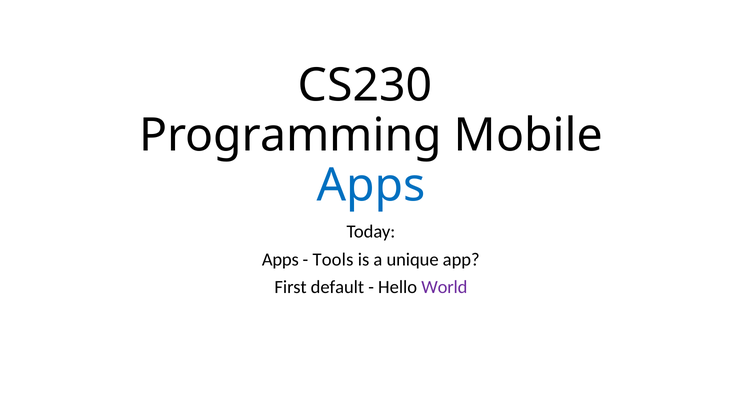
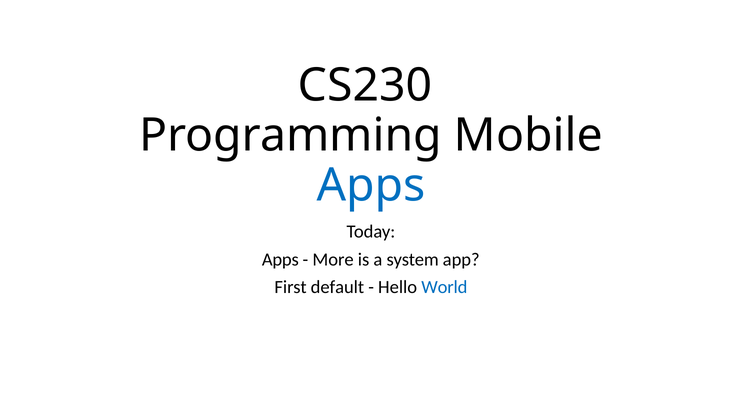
Tools: Tools -> More
unique: unique -> system
World colour: purple -> blue
